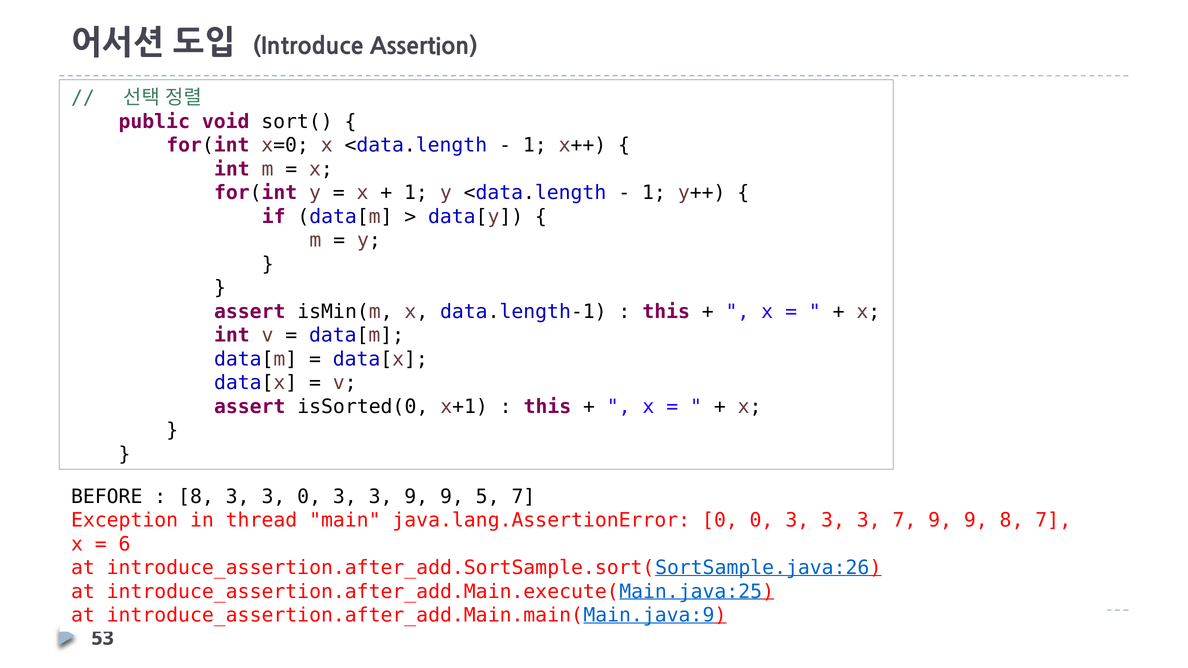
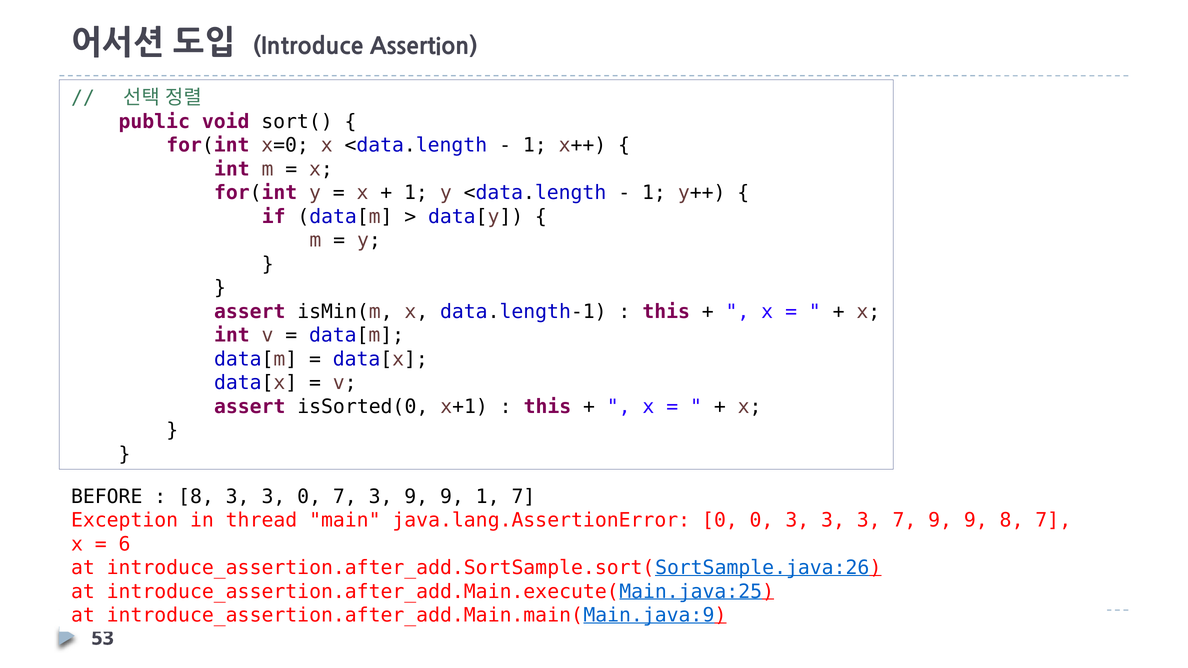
3 0 3: 3 -> 7
9 5: 5 -> 1
